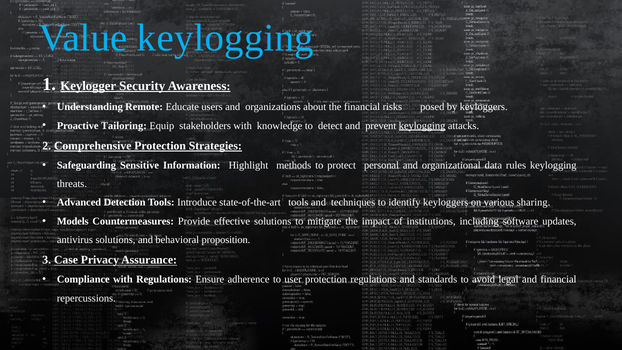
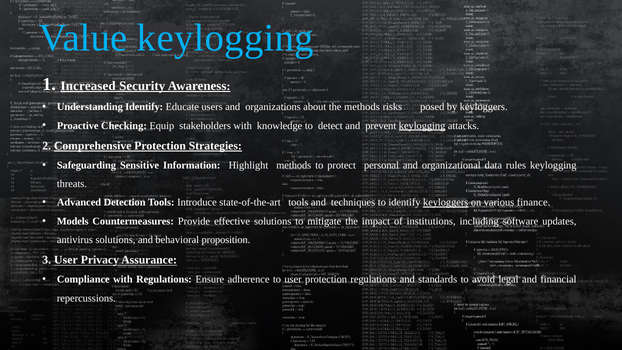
Keylogger: Keylogger -> Increased
Understanding Remote: Remote -> Identify
the financial: financial -> methods
Tailoring: Tailoring -> Checking
keyloggers at (446, 202) underline: none -> present
sharing: sharing -> finance
3 Case: Case -> User
